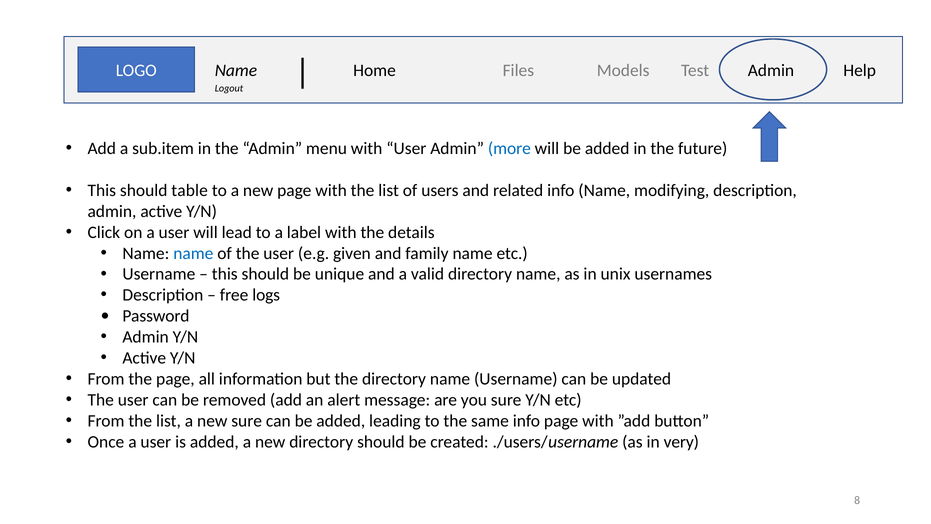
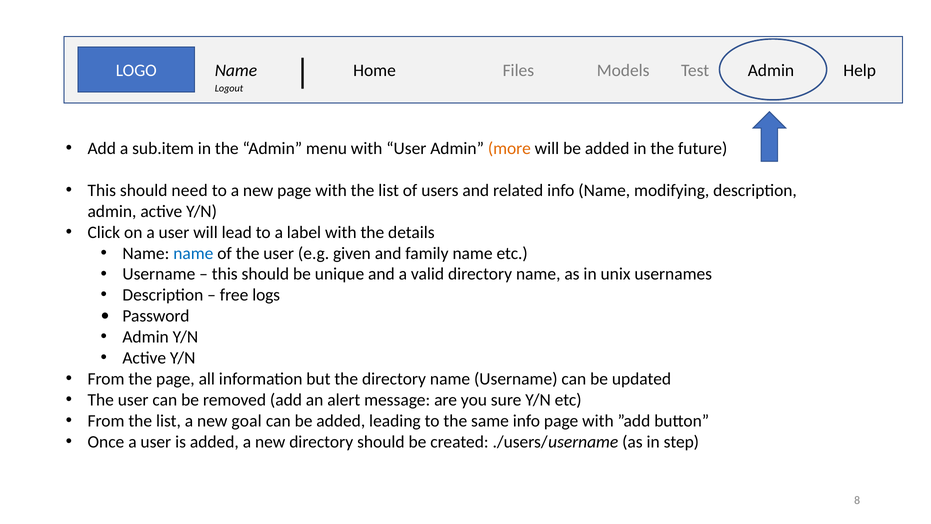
more colour: blue -> orange
table: table -> need
new sure: sure -> goal
very: very -> step
